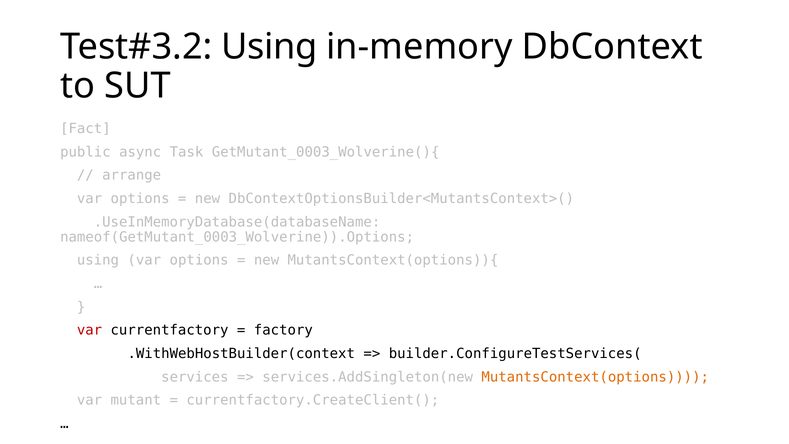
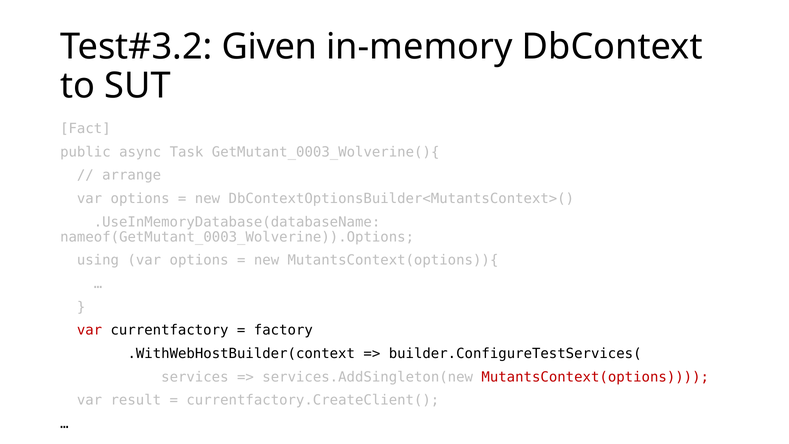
Using at (269, 47): Using -> Given
MutantsContext(options colour: orange -> red
mutant: mutant -> result
